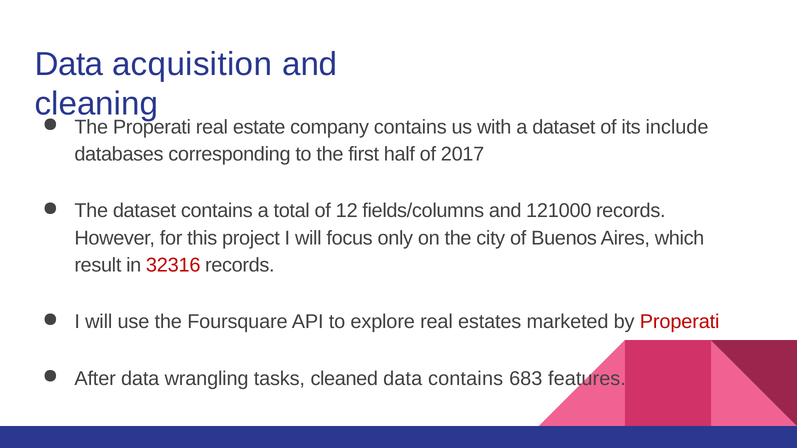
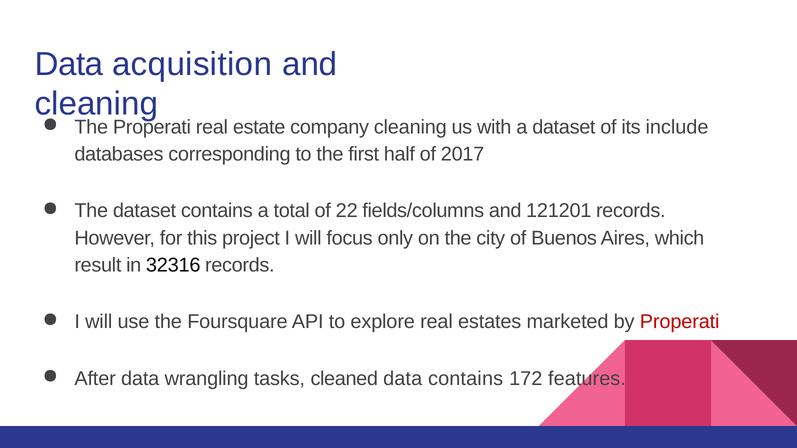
company contains: contains -> cleaning
12: 12 -> 22
121000: 121000 -> 121201
32316 colour: red -> black
683: 683 -> 172
